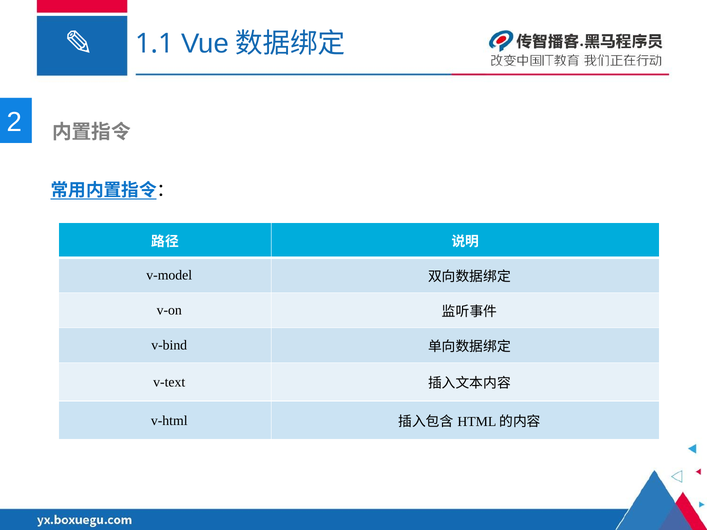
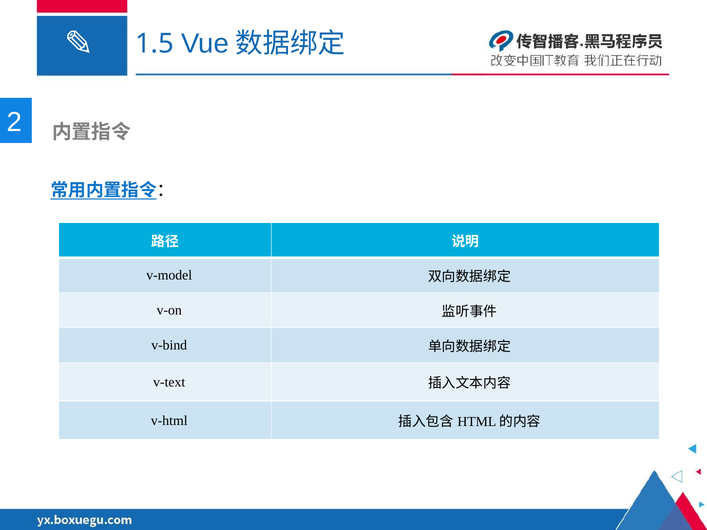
1.1: 1.1 -> 1.5
